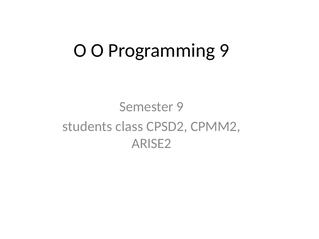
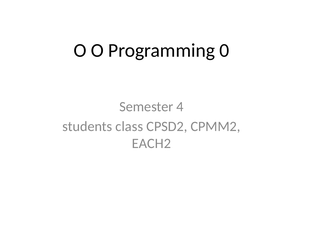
Programming 9: 9 -> 0
Semester 9: 9 -> 4
ARISE2: ARISE2 -> EACH2
